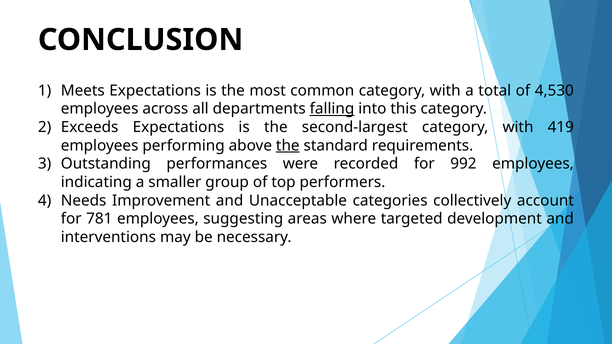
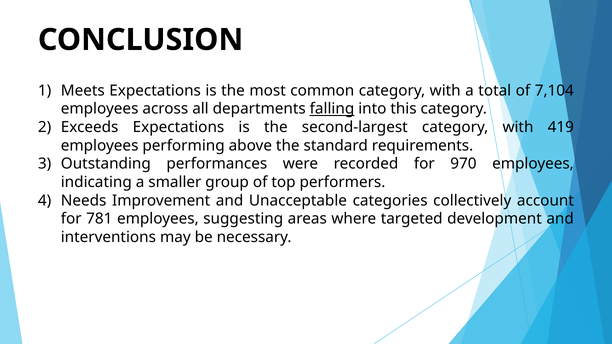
4,530: 4,530 -> 7,104
the at (288, 146) underline: present -> none
992: 992 -> 970
